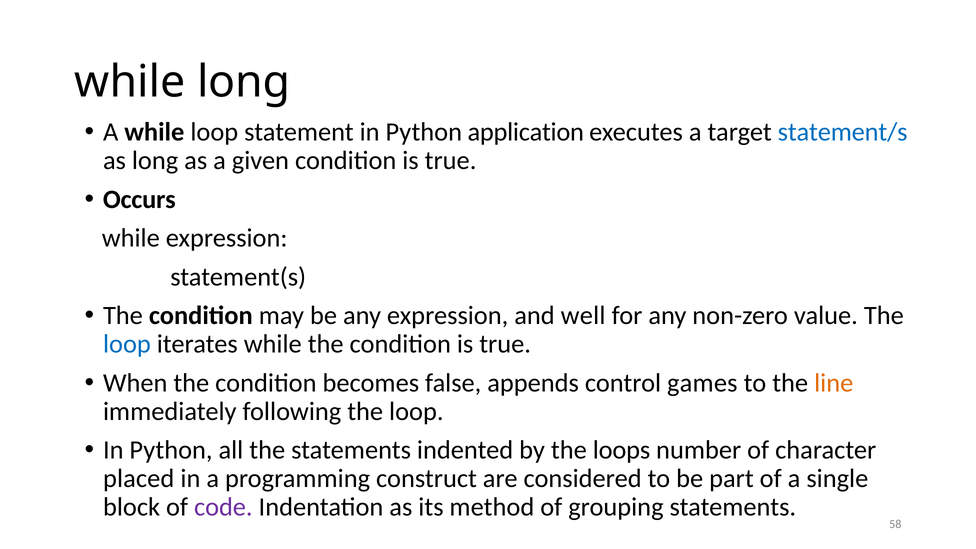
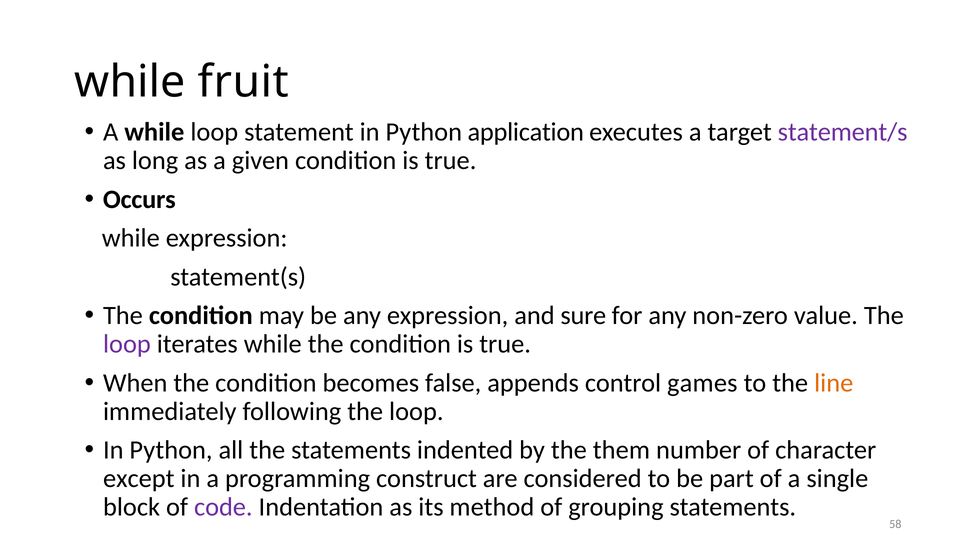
while long: long -> fruit
statement/s colour: blue -> purple
well: well -> sure
loop at (127, 344) colour: blue -> purple
loops: loops -> them
placed: placed -> except
